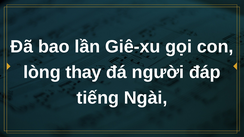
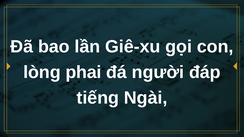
thay: thay -> phai
